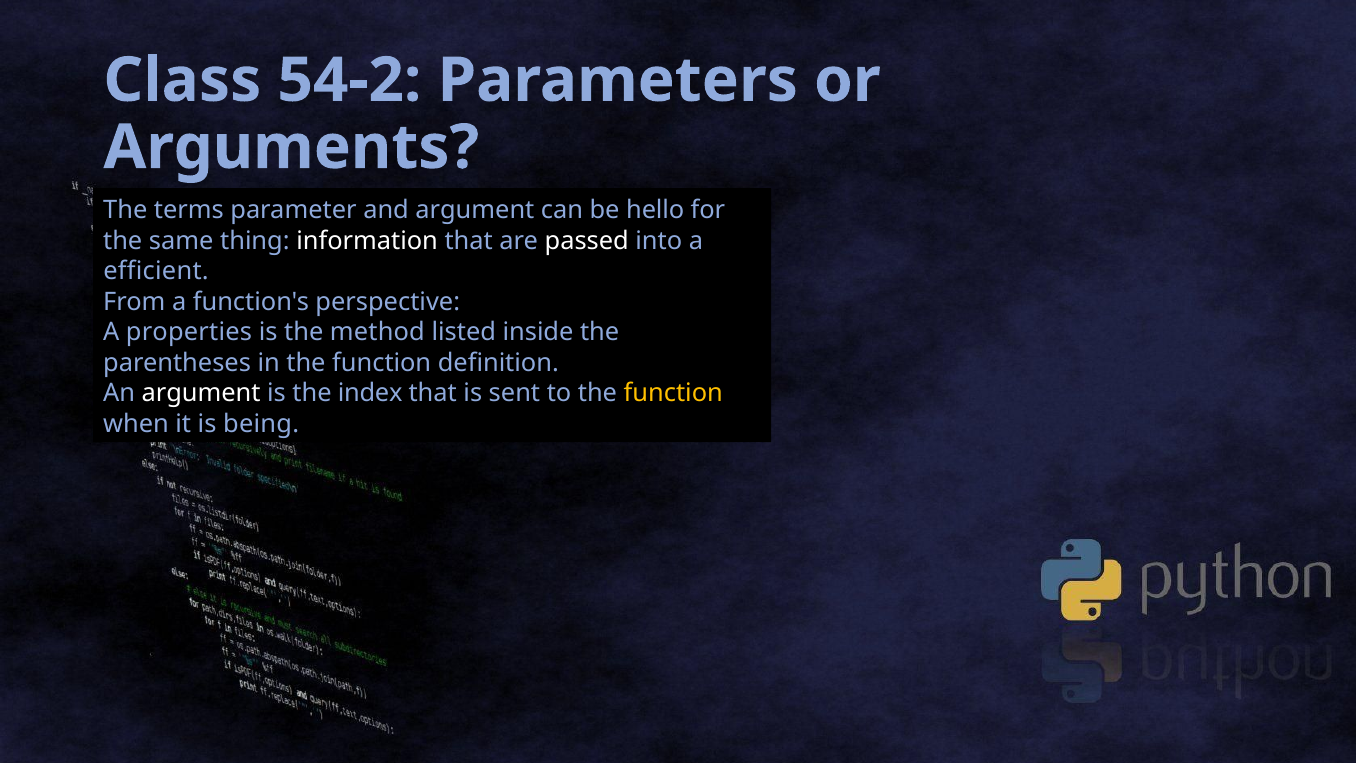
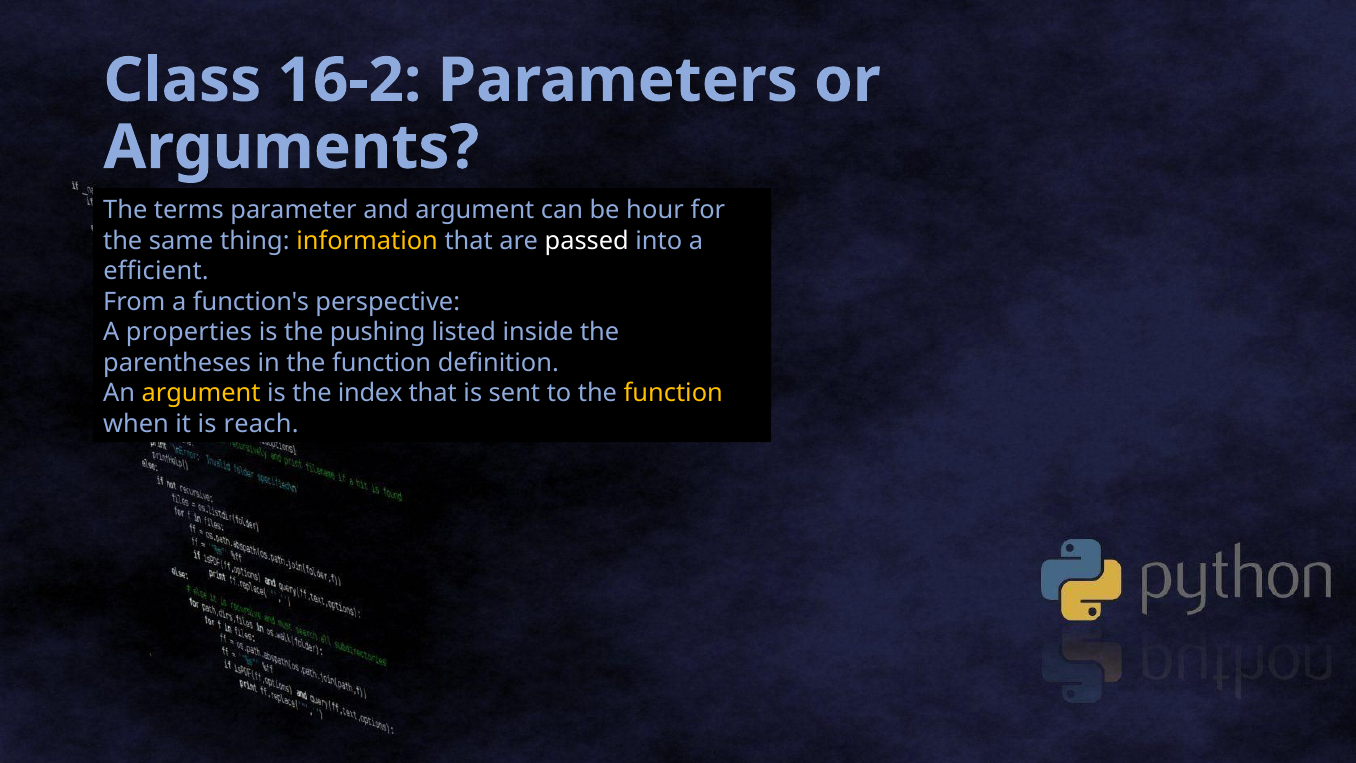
54-2: 54-2 -> 16-2
hello: hello -> hour
information colour: white -> yellow
method: method -> pushing
argument at (201, 393) colour: white -> yellow
being: being -> reach
